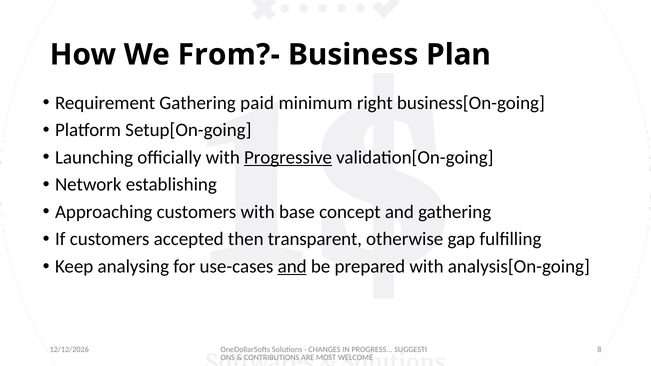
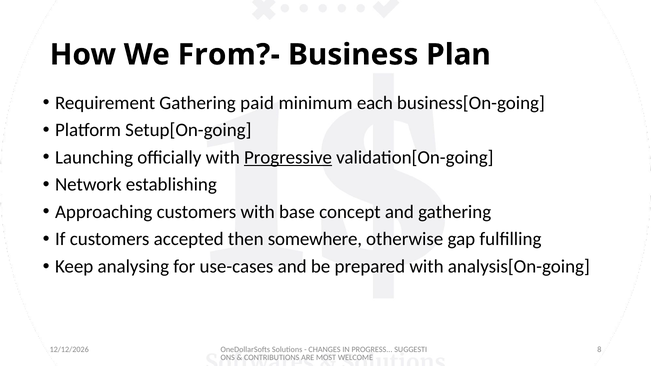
right: right -> each
transparent: transparent -> somewhere
and at (292, 267) underline: present -> none
